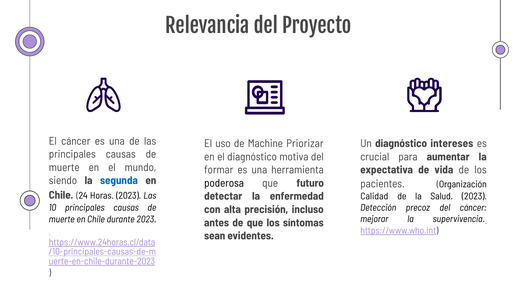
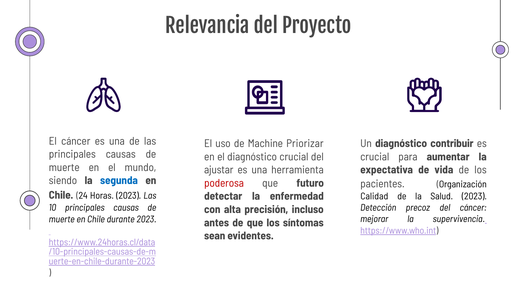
intereses: intereses -> contribuir
diagnóstico motiva: motiva -> crucial
formar: formar -> ajustar
poderosa colour: black -> red
